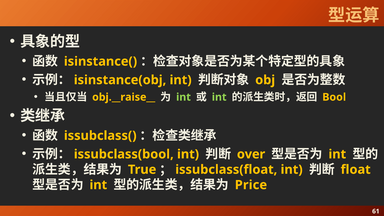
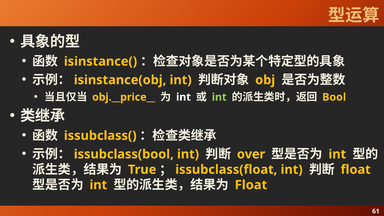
obj.__raise__: obj.__raise__ -> obj.__price__
int at (183, 97) colour: light green -> white
Price at (251, 185): Price -> Float
